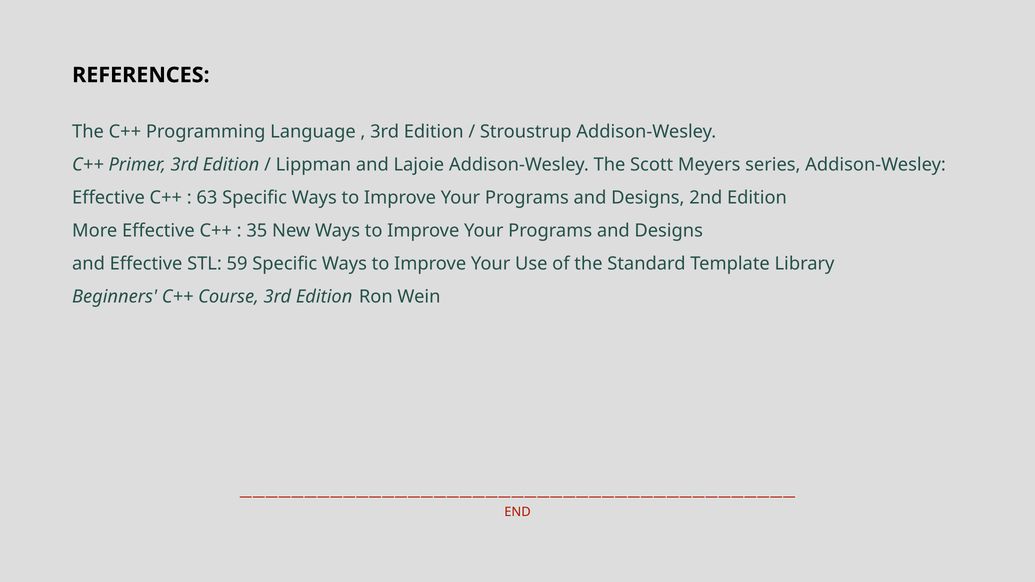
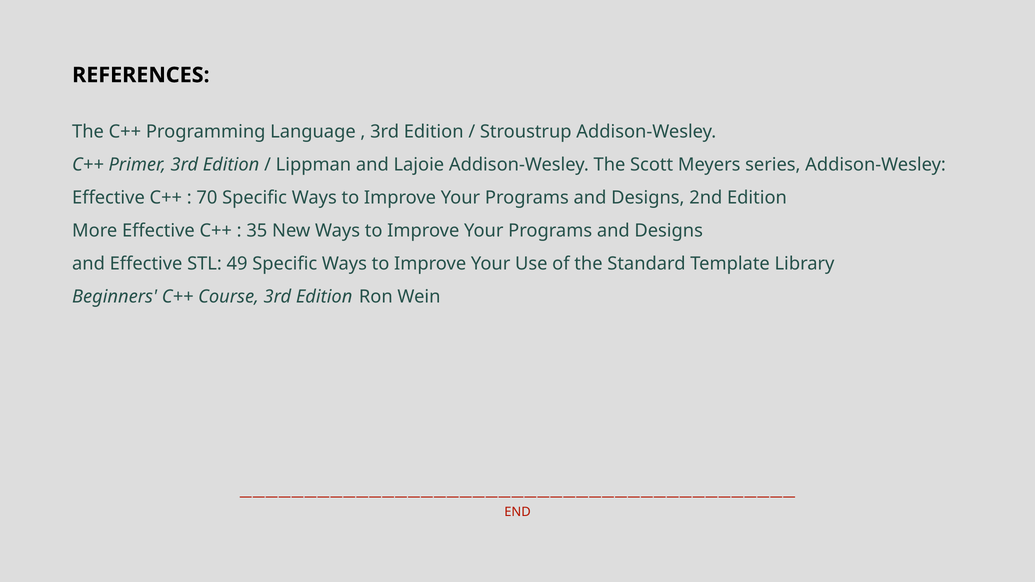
63: 63 -> 70
59: 59 -> 49
